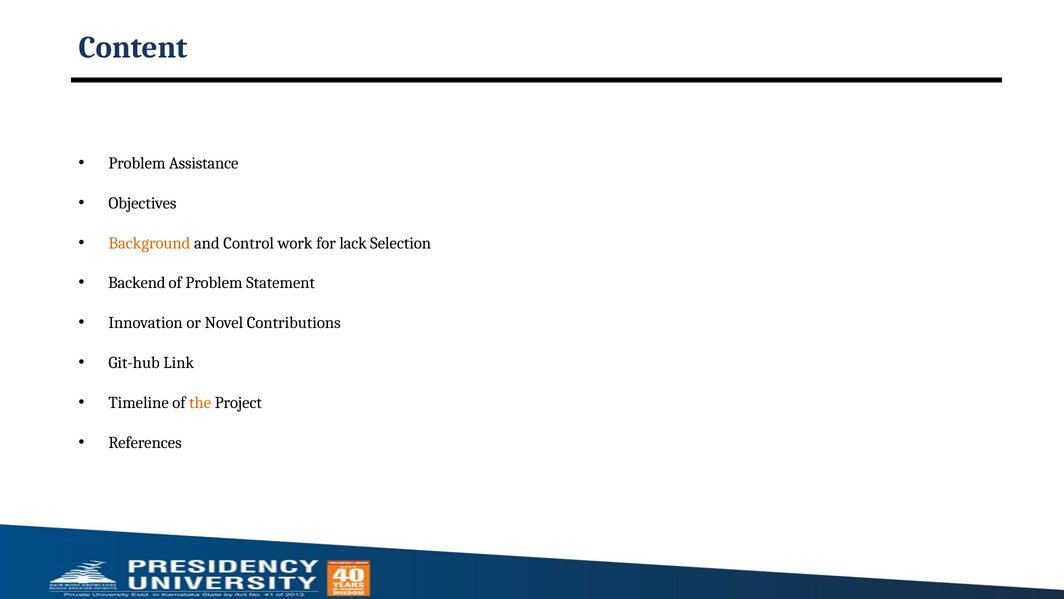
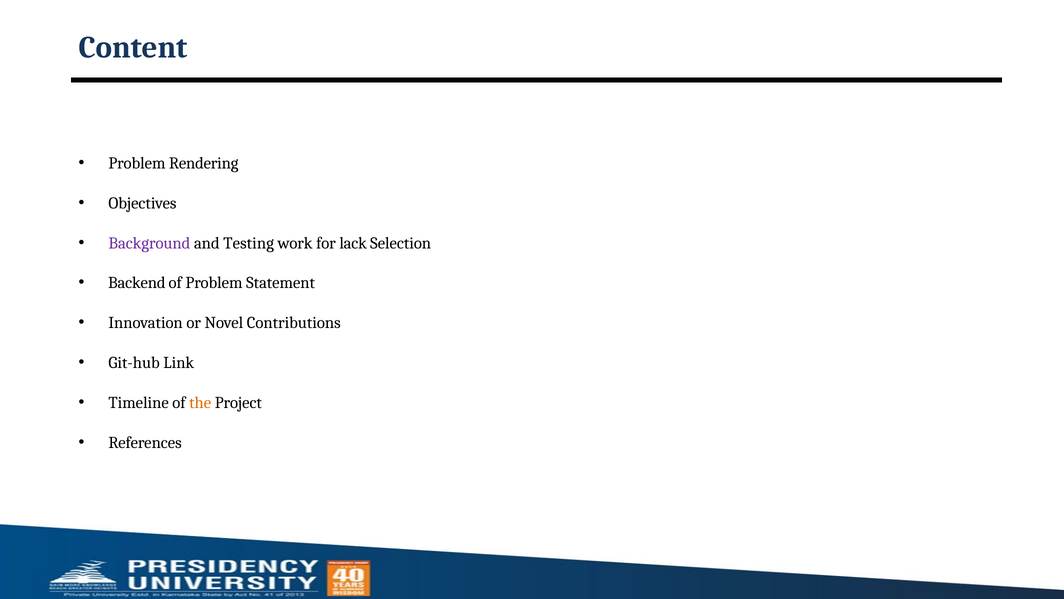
Assistance: Assistance -> Rendering
Background colour: orange -> purple
Control: Control -> Testing
